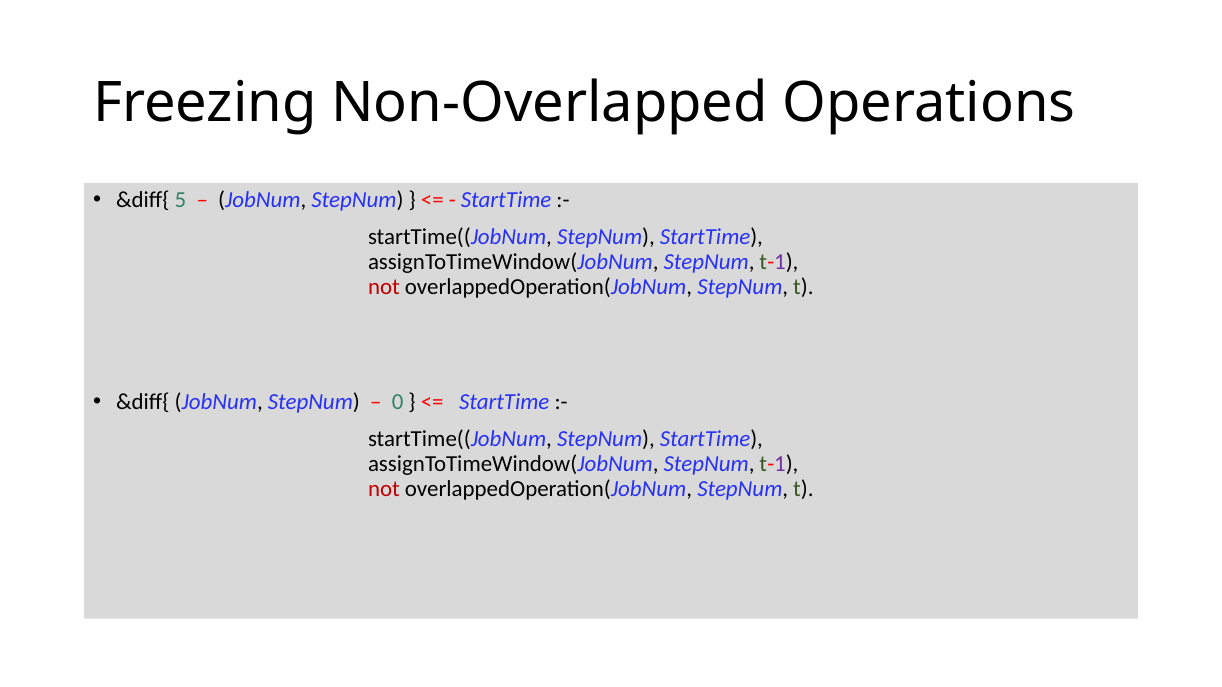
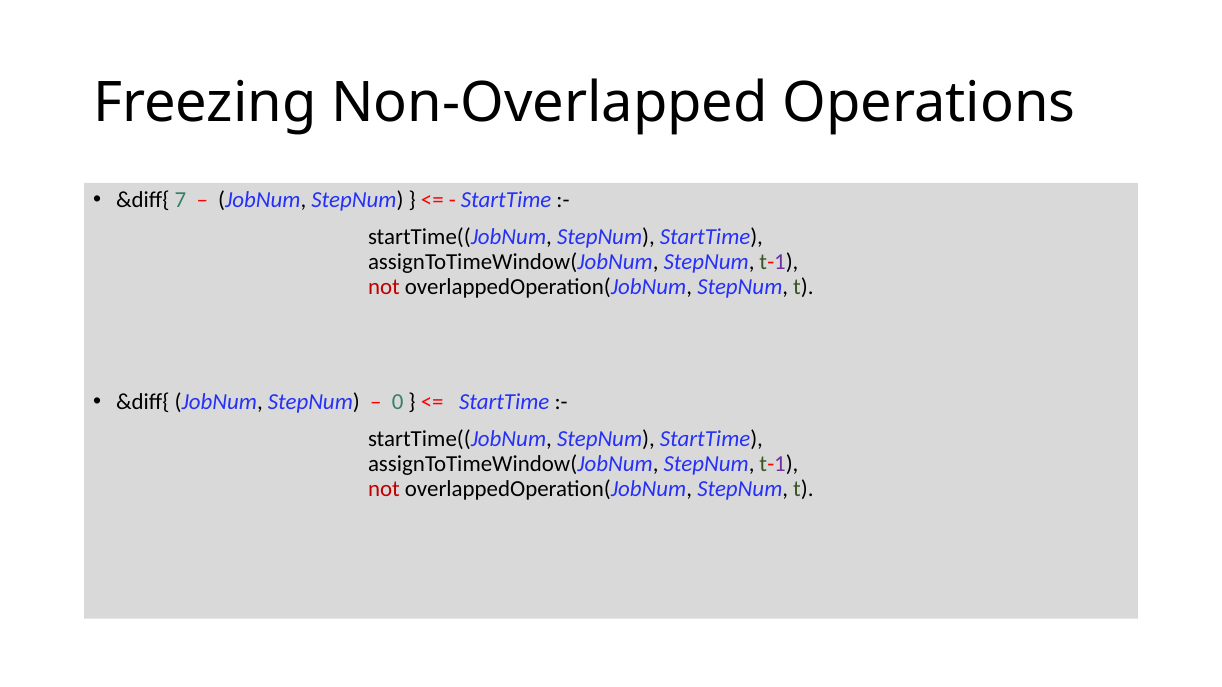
5: 5 -> 7
